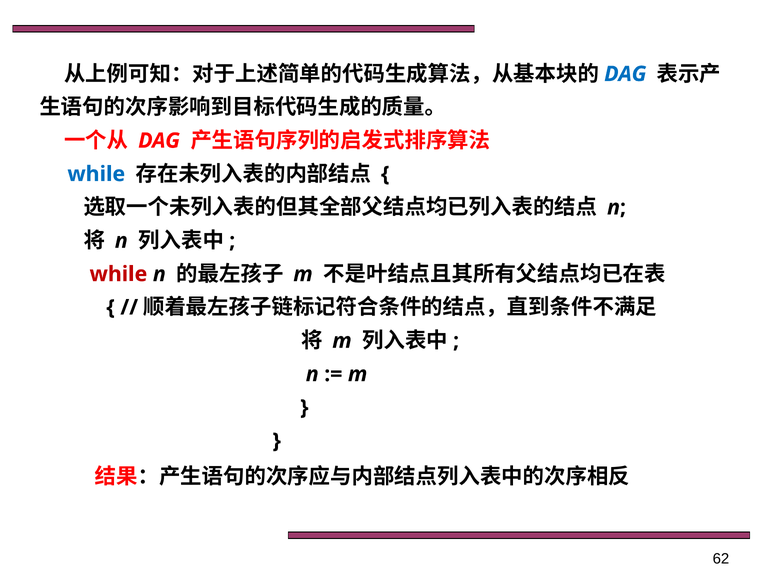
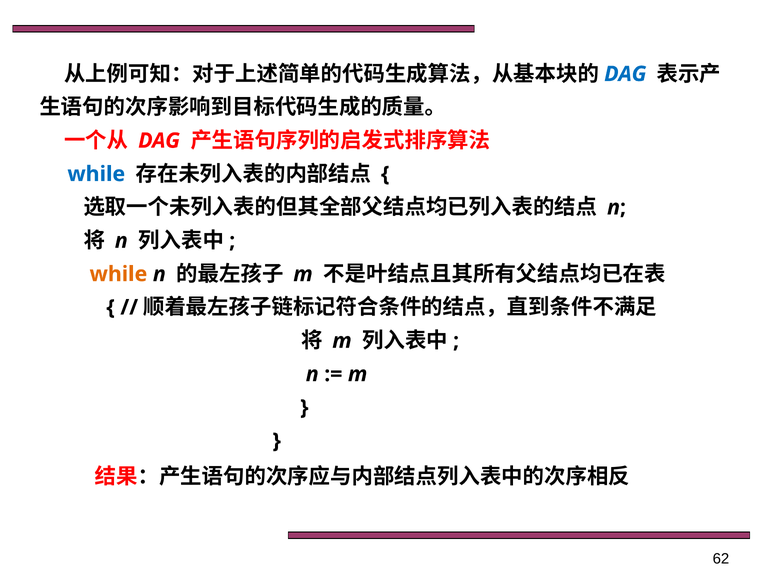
while at (118, 274) colour: red -> orange
